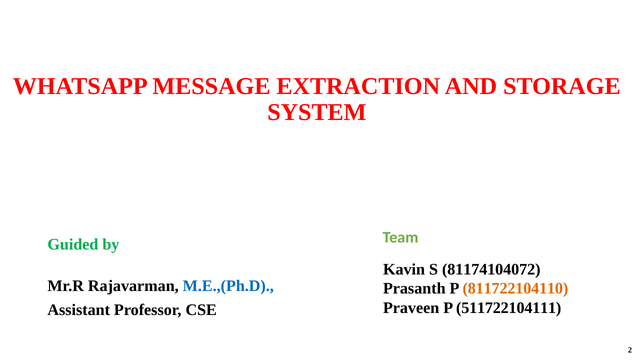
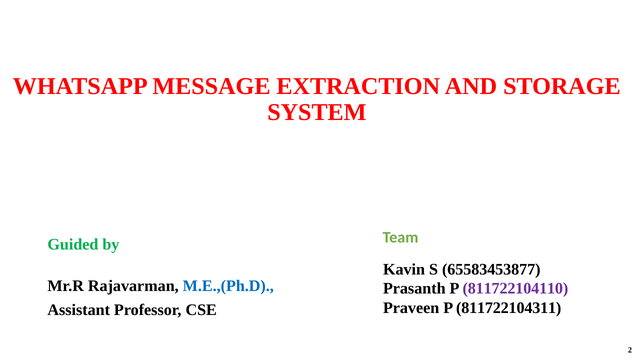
81174104072: 81174104072 -> 65583453877
811722104110 colour: orange -> purple
511722104111: 511722104111 -> 811722104311
